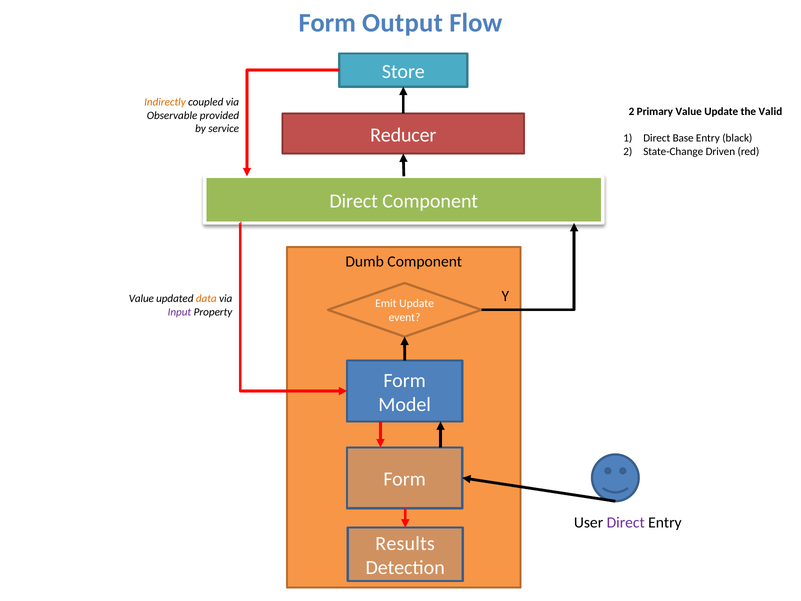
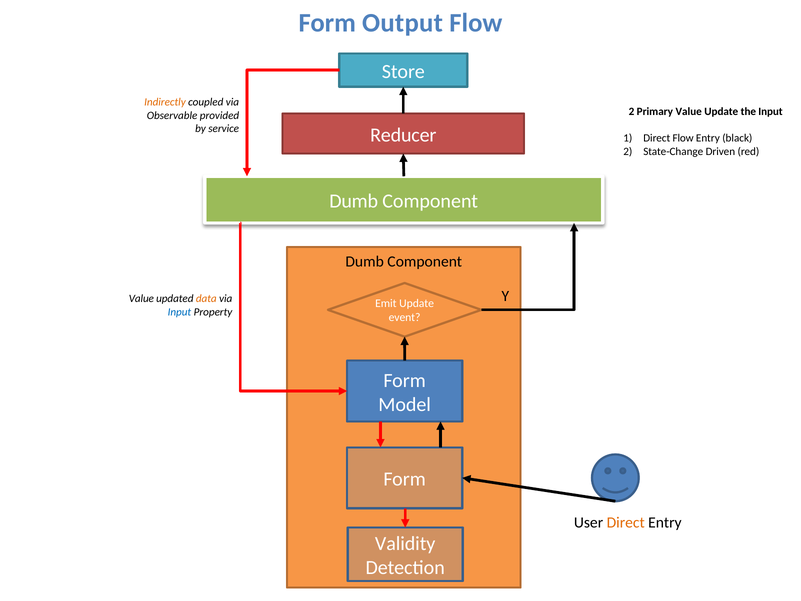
the Valid: Valid -> Input
Direct Base: Base -> Flow
Direct at (354, 201): Direct -> Dumb
Input at (179, 312) colour: purple -> blue
Direct at (626, 522) colour: purple -> orange
Results: Results -> Validity
